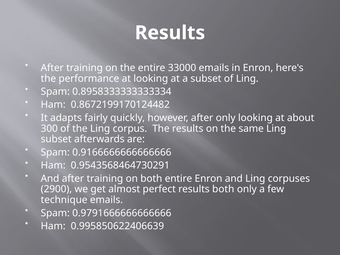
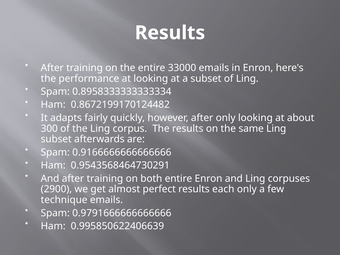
results both: both -> each
